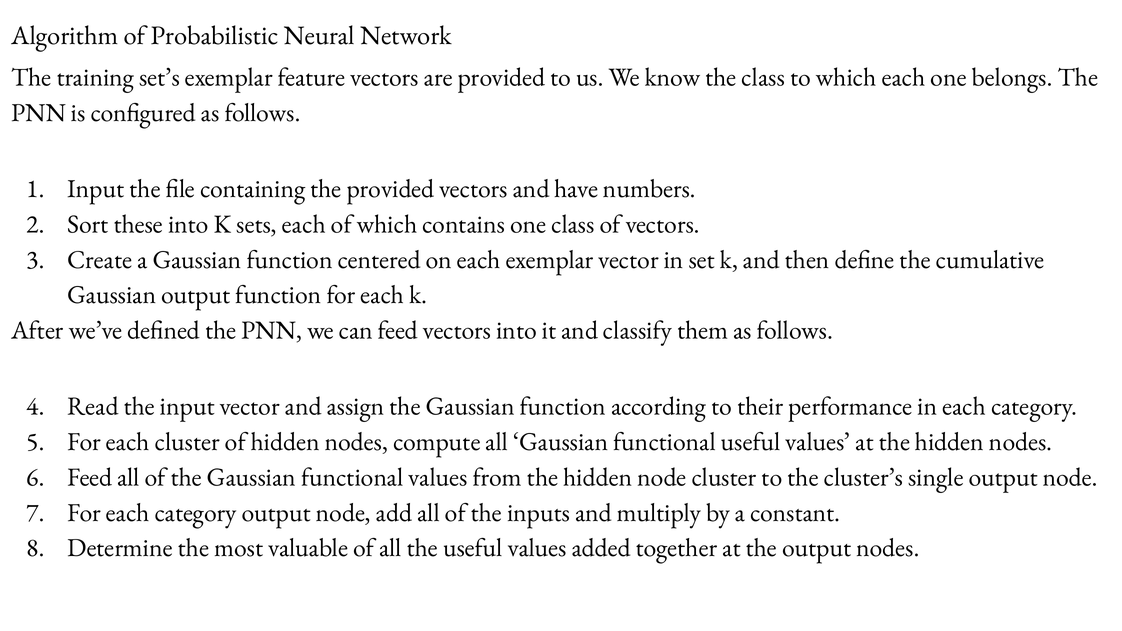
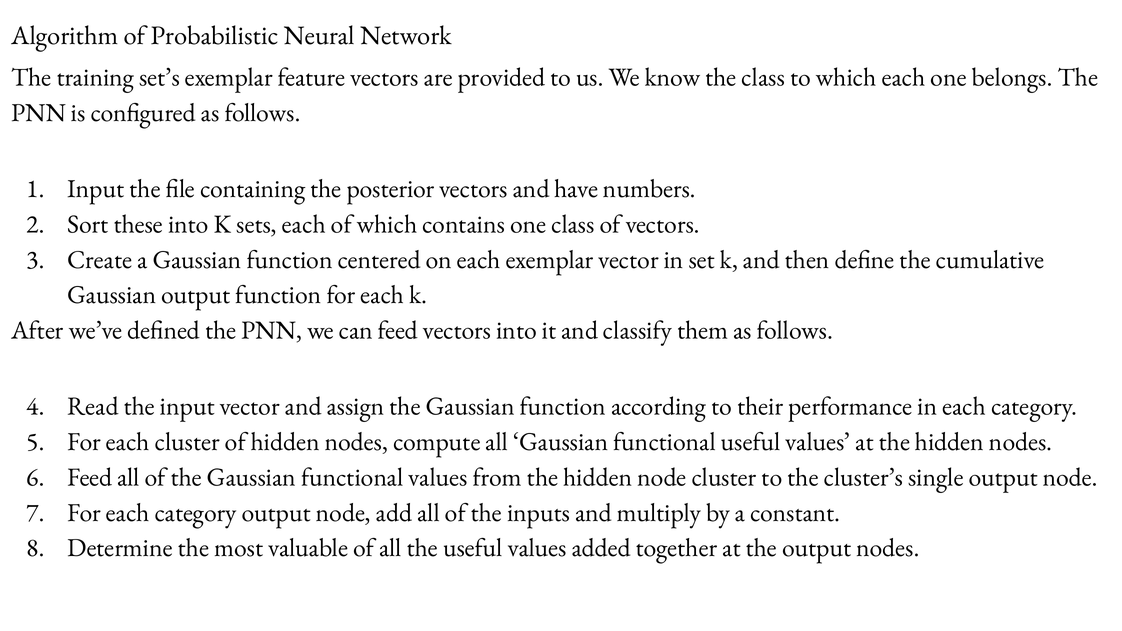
the provided: provided -> posterior
